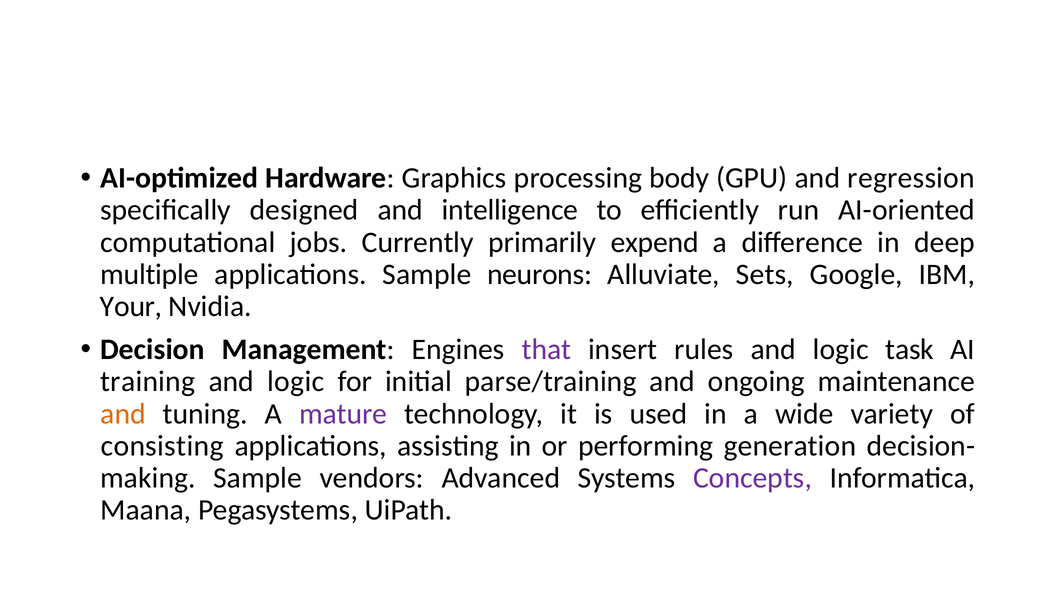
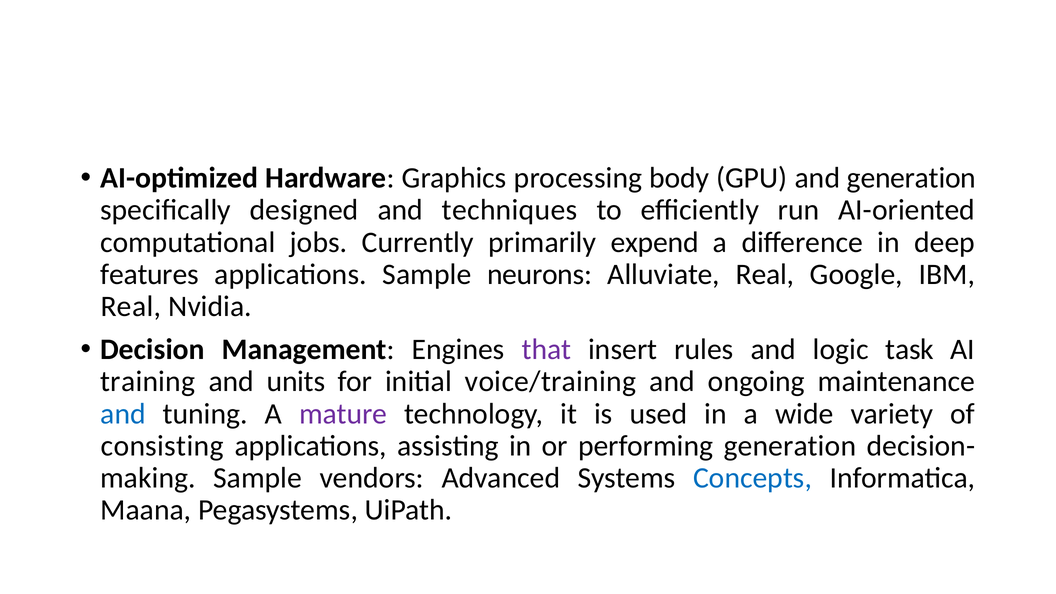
and regression: regression -> generation
intelligence: intelligence -> techniques
multiple: multiple -> features
Alluviate Sets: Sets -> Real
Your at (131, 306): Your -> Real
logic at (296, 382): logic -> units
parse/training: parse/training -> voice/training
and at (123, 414) colour: orange -> blue
Concepts colour: purple -> blue
